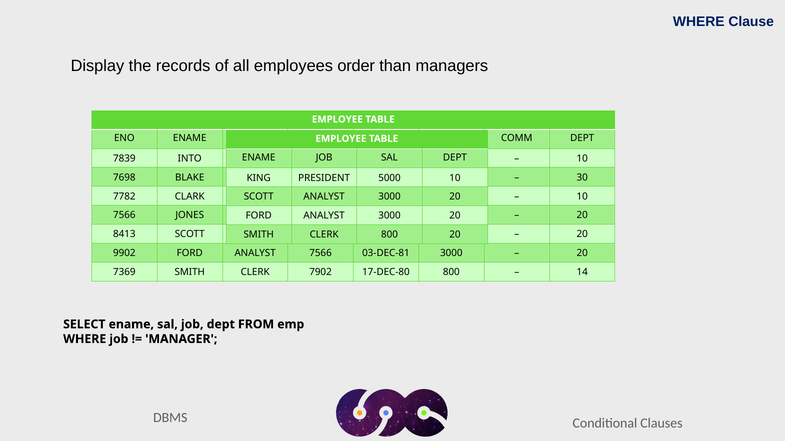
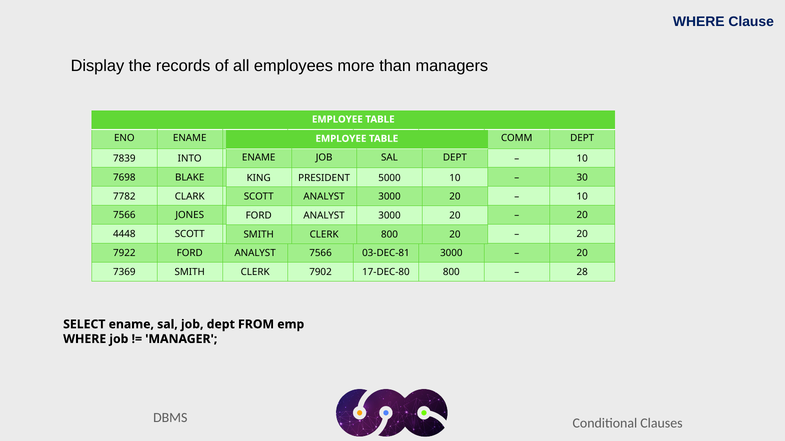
order: order -> more
8413: 8413 -> 4448
9902: 9902 -> 7922
14: 14 -> 28
